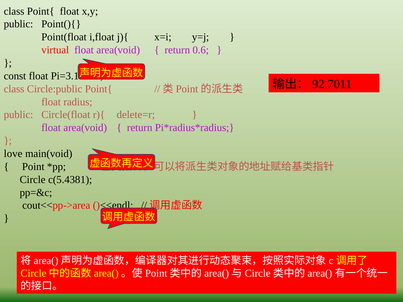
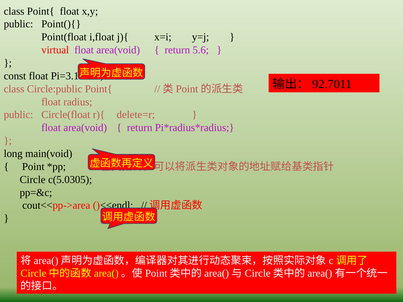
0.6: 0.6 -> 5.6
love: love -> long
c(5.4381: c(5.4381 -> c(5.0305
